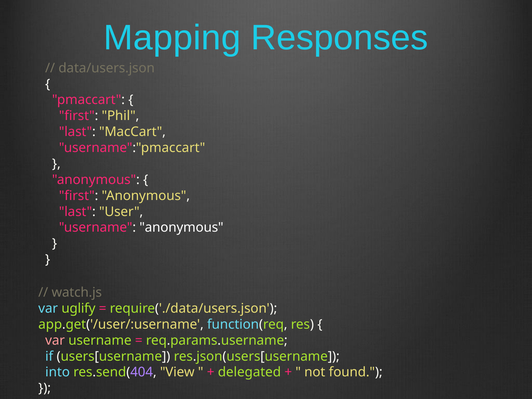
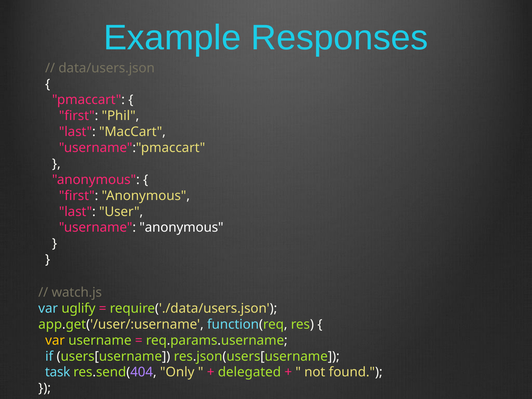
Mapping: Mapping -> Example
var at (55, 340) colour: pink -> yellow
into: into -> task
View: View -> Only
